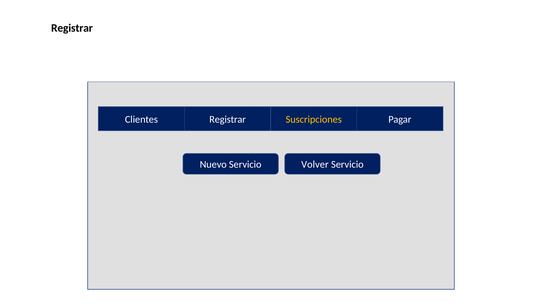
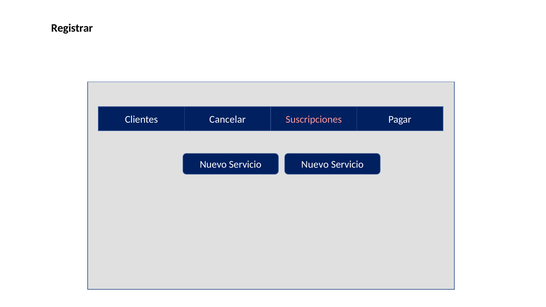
Clientes Registrar: Registrar -> Cancelar
Suscripciones colour: yellow -> pink
Servicio Volver: Volver -> Nuevo
